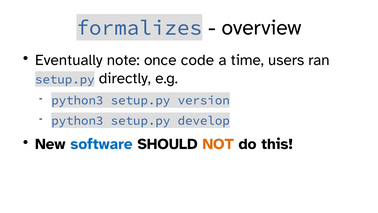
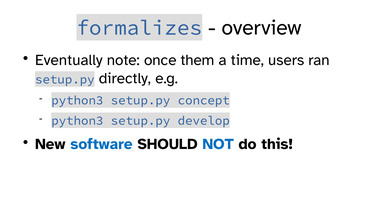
code: code -> them
version: version -> concept
NOT colour: orange -> blue
